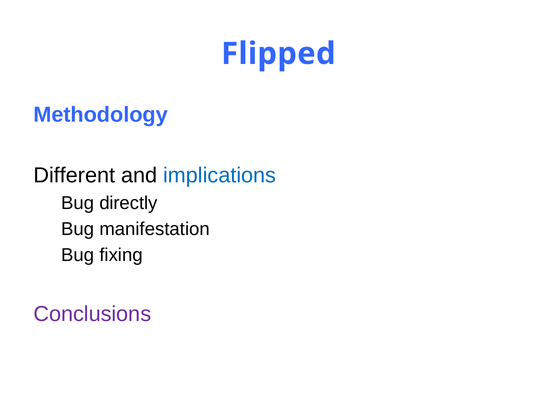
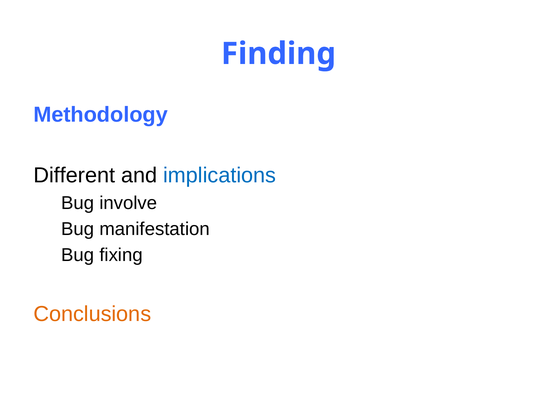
Flipped: Flipped -> Finding
directly: directly -> involve
Conclusions colour: purple -> orange
